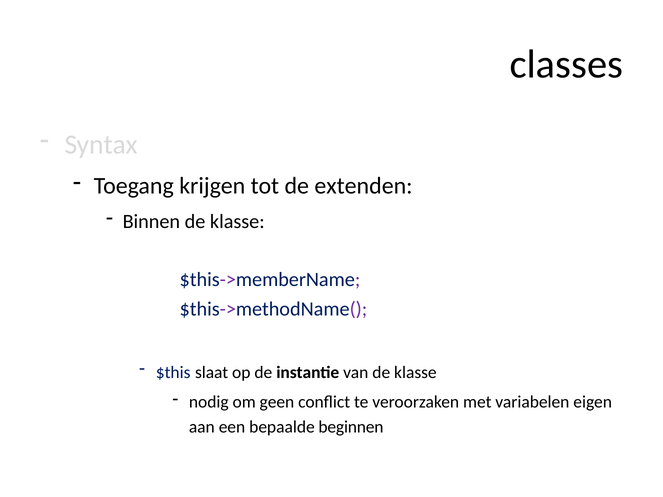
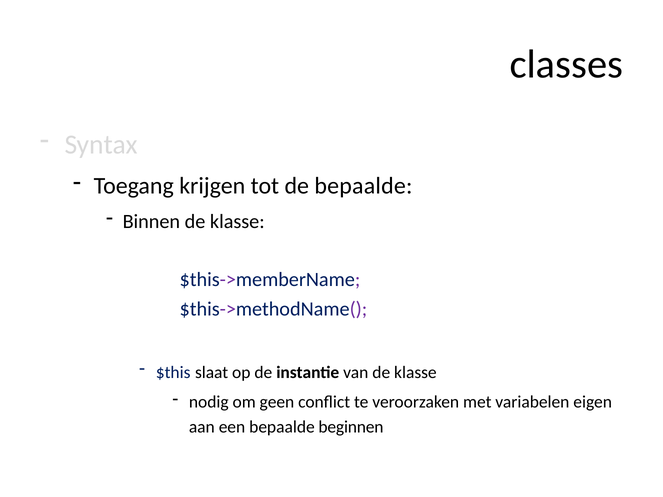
de extenden: extenden -> bepaalde
